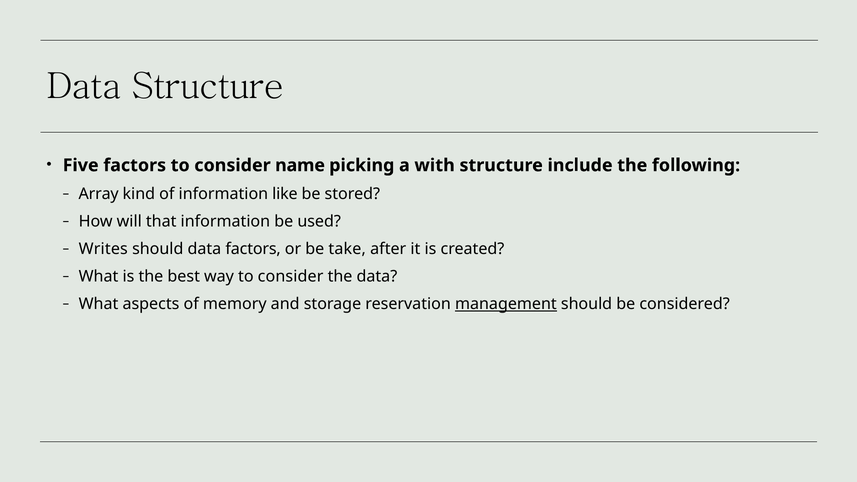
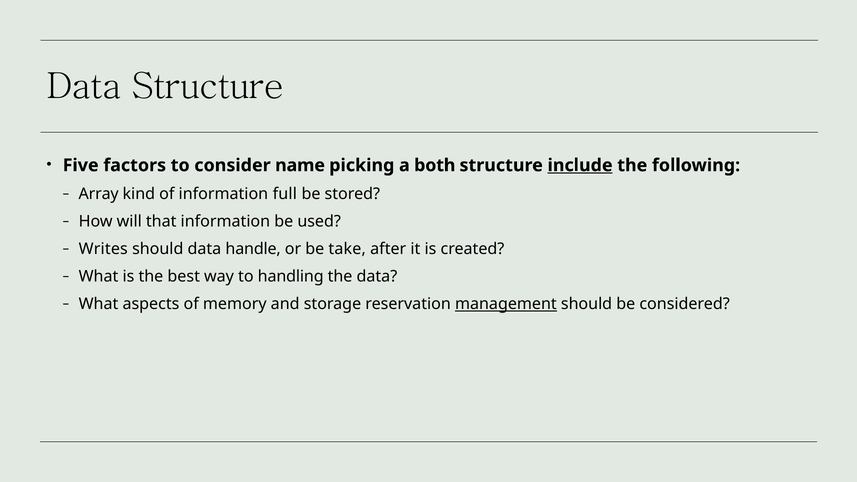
with: with -> both
include underline: none -> present
like: like -> full
data factors: factors -> handle
way to consider: consider -> handling
